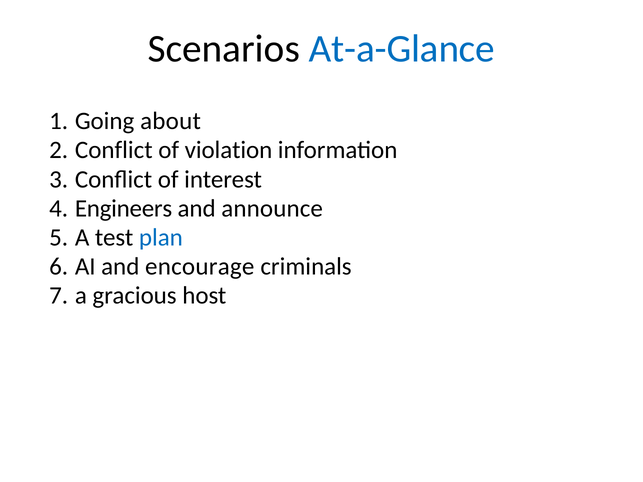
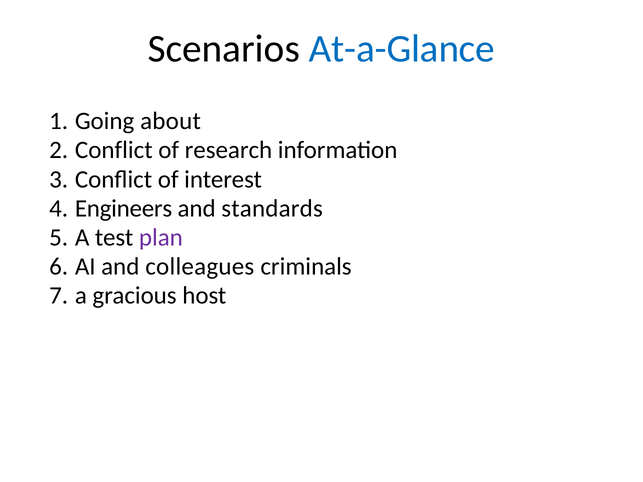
violation: violation -> research
announce: announce -> standards
plan colour: blue -> purple
encourage: encourage -> colleagues
